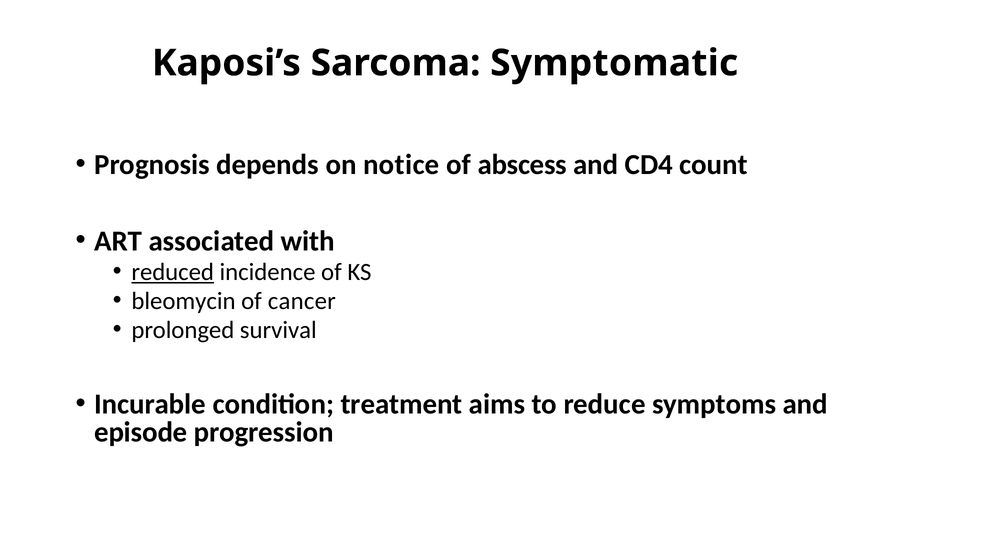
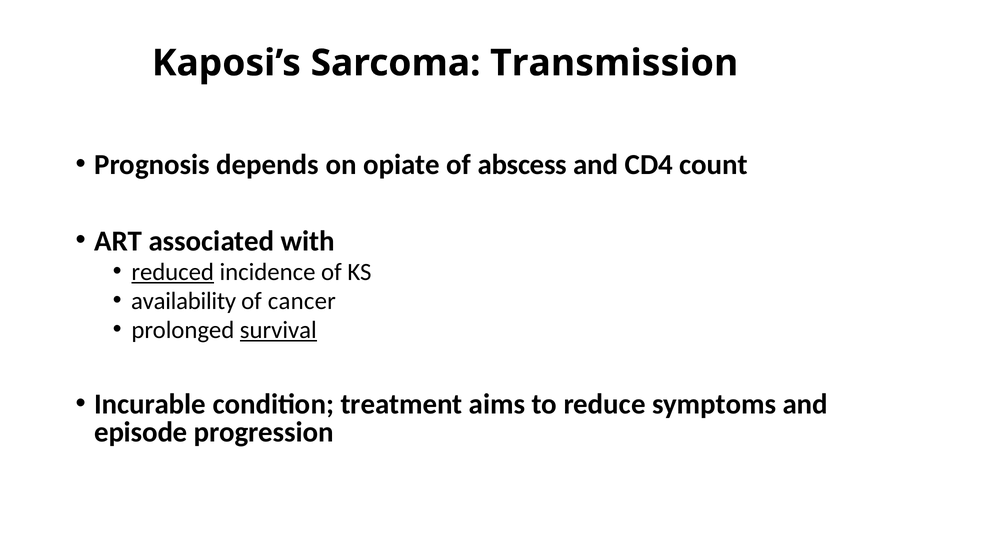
Symptomatic: Symptomatic -> Transmission
notice: notice -> opiate
bleomycin: bleomycin -> availability
survival underline: none -> present
